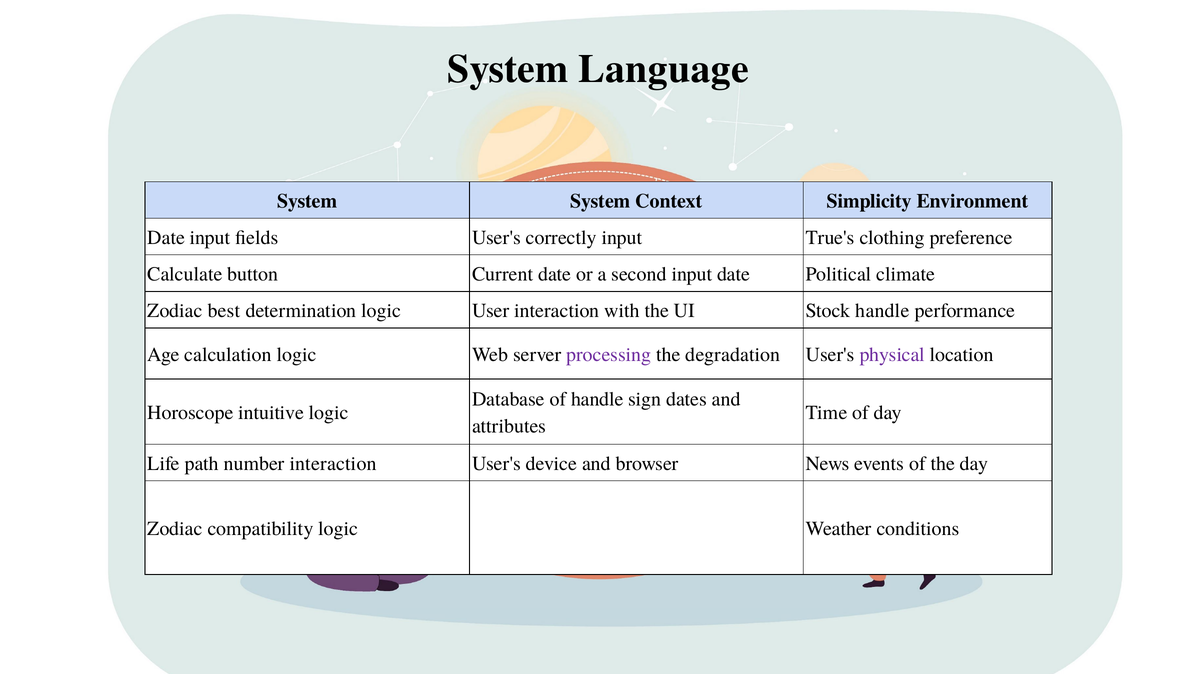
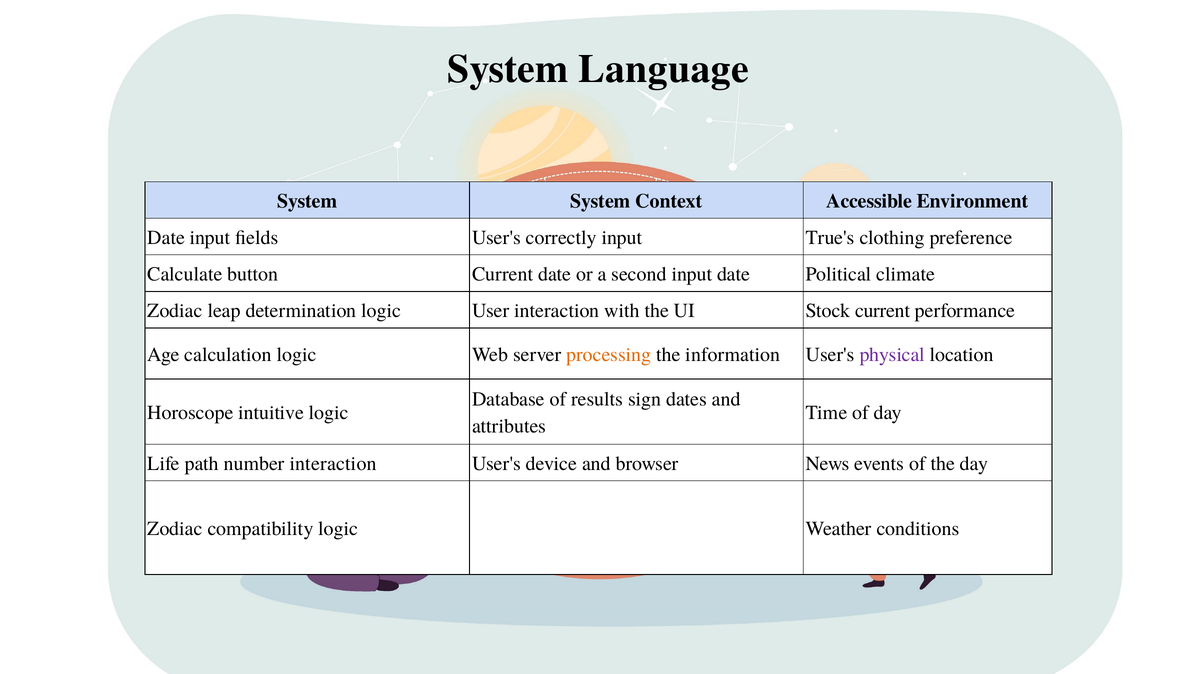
Simplicity: Simplicity -> Accessible
best: best -> leap
Stock handle: handle -> current
processing colour: purple -> orange
degradation: degradation -> information
of handle: handle -> results
